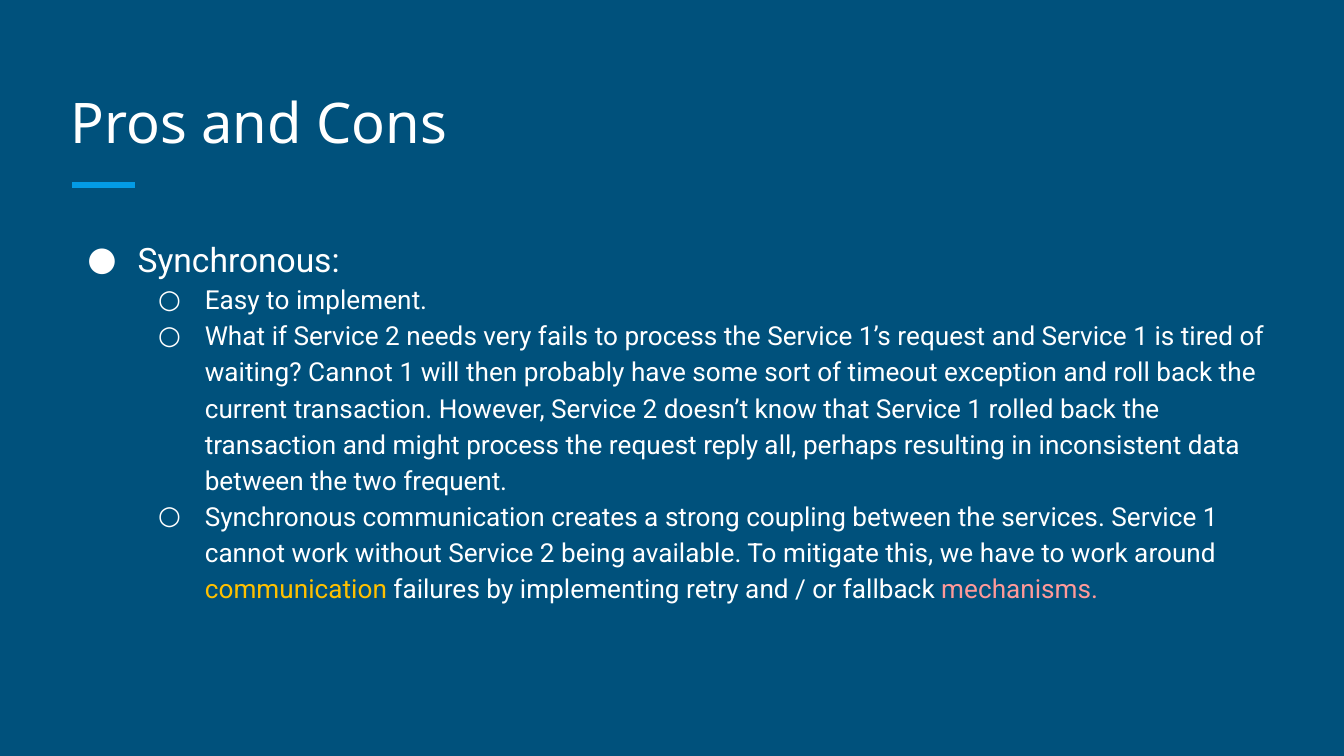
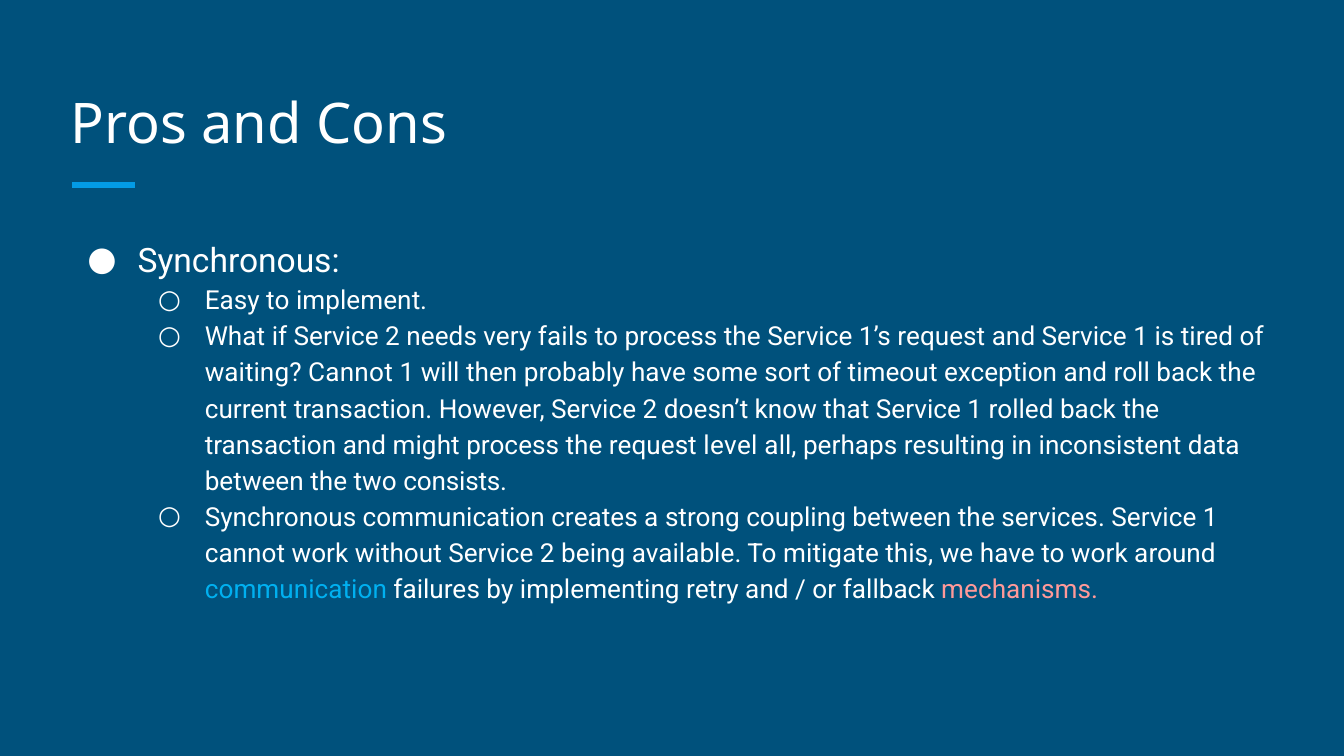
reply: reply -> level
frequent: frequent -> consists
communication at (296, 590) colour: yellow -> light blue
